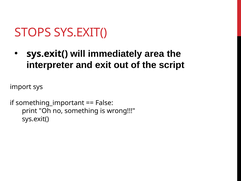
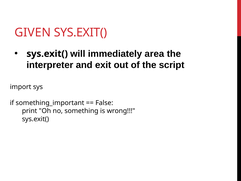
STOPS: STOPS -> GIVEN
